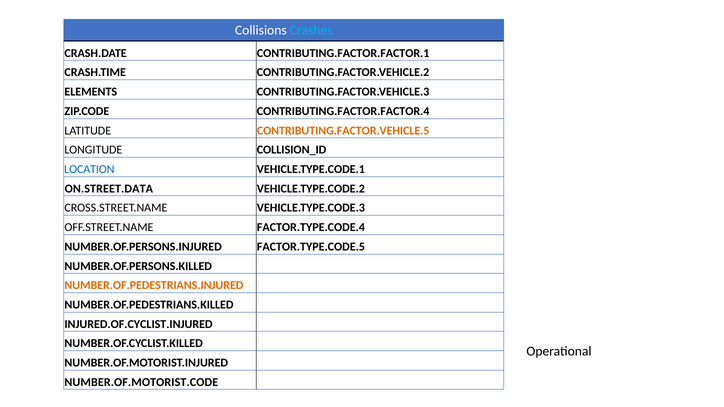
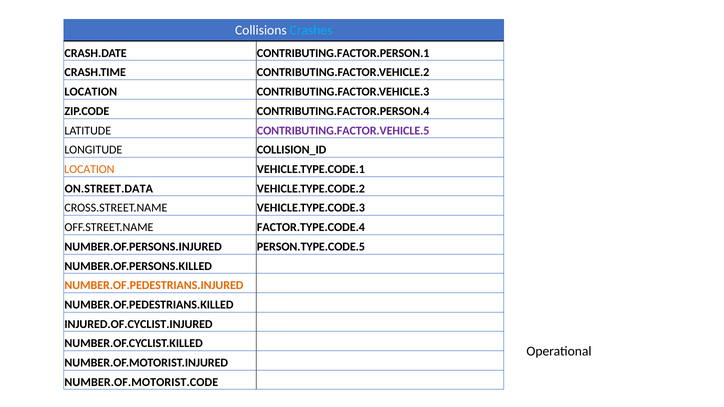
CONTRIBUTING.FACTOR.FACTOR.1: CONTRIBUTING.FACTOR.FACTOR.1 -> CONTRIBUTING.FACTOR.PERSON.1
ELEMENTS at (91, 92): ELEMENTS -> LOCATION
CONTRIBUTING.FACTOR.FACTOR.4: CONTRIBUTING.FACTOR.FACTOR.4 -> CONTRIBUTING.FACTOR.PERSON.4
CONTRIBUTING.FACTOR.VEHICLE.5 colour: orange -> purple
LOCATION at (89, 169) colour: blue -> orange
FACTOR.TYPE.CODE.5: FACTOR.TYPE.CODE.5 -> PERSON.TYPE.CODE.5
